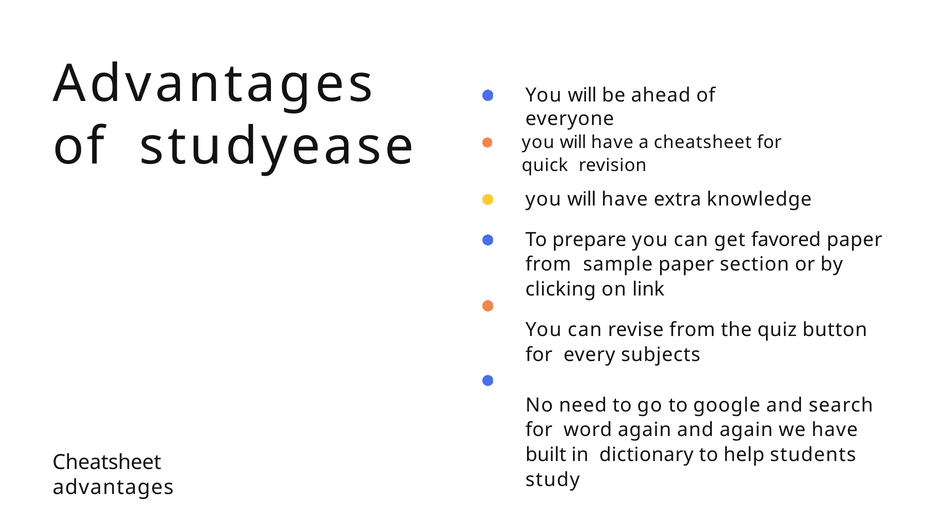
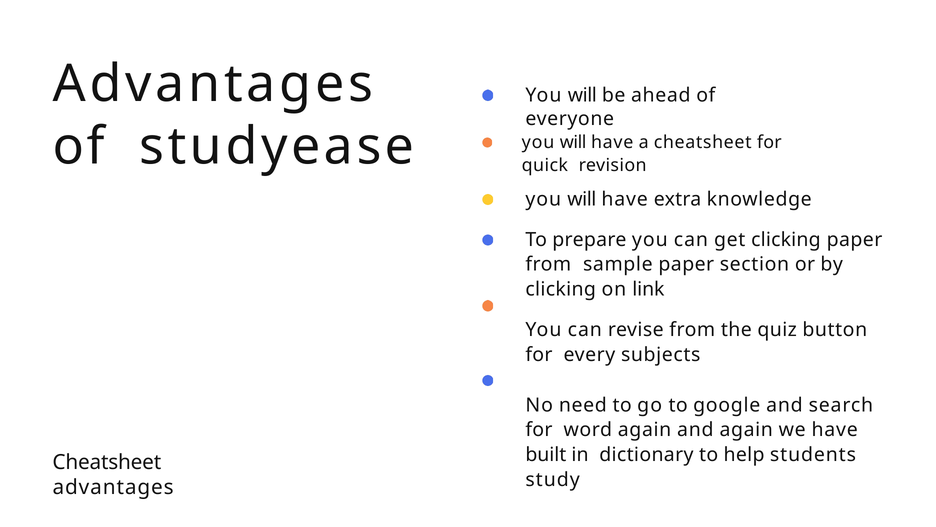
get favored: favored -> clicking
